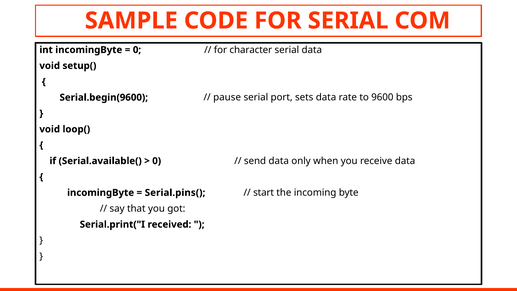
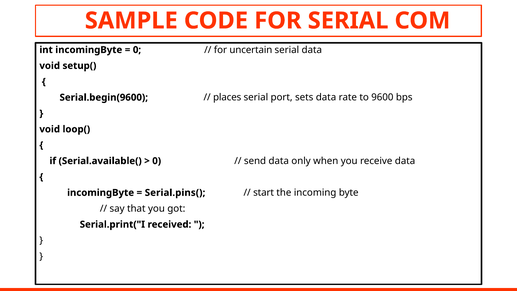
character: character -> uncertain
pause: pause -> places
